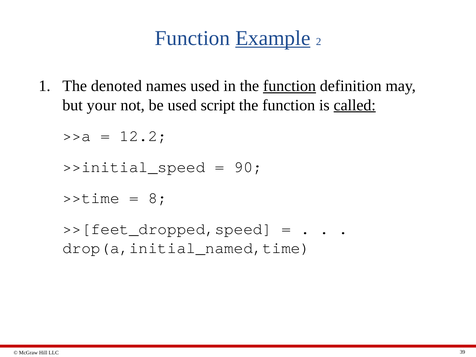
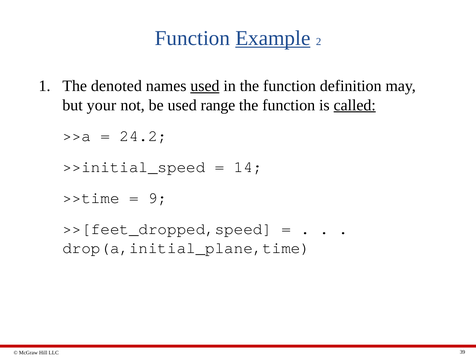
used at (205, 86) underline: none -> present
function at (289, 86) underline: present -> none
script: script -> range
12.2: 12.2 -> 24.2
90: 90 -> 14
8: 8 -> 9
drop(a,initial_named,time: drop(a,initial_named,time -> drop(a,initial_plane,time
